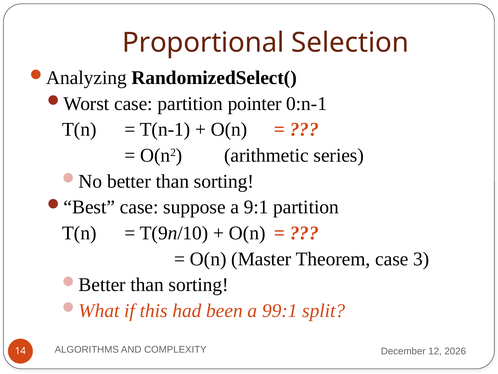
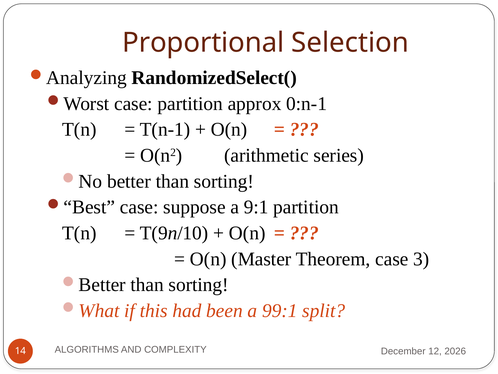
pointer: pointer -> approx
